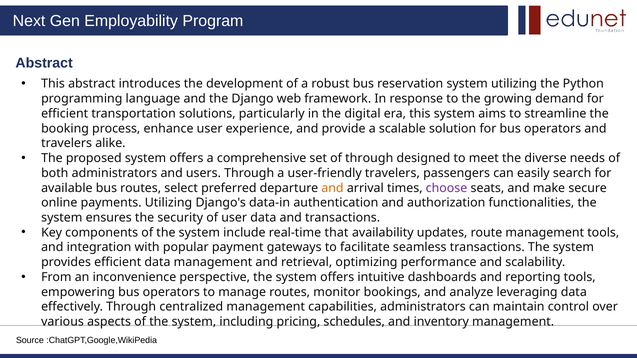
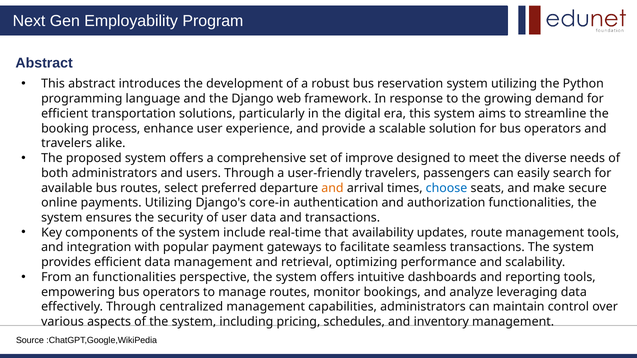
of through: through -> improve
choose colour: purple -> blue
data-in: data-in -> core-in
an inconvenience: inconvenience -> functionalities
